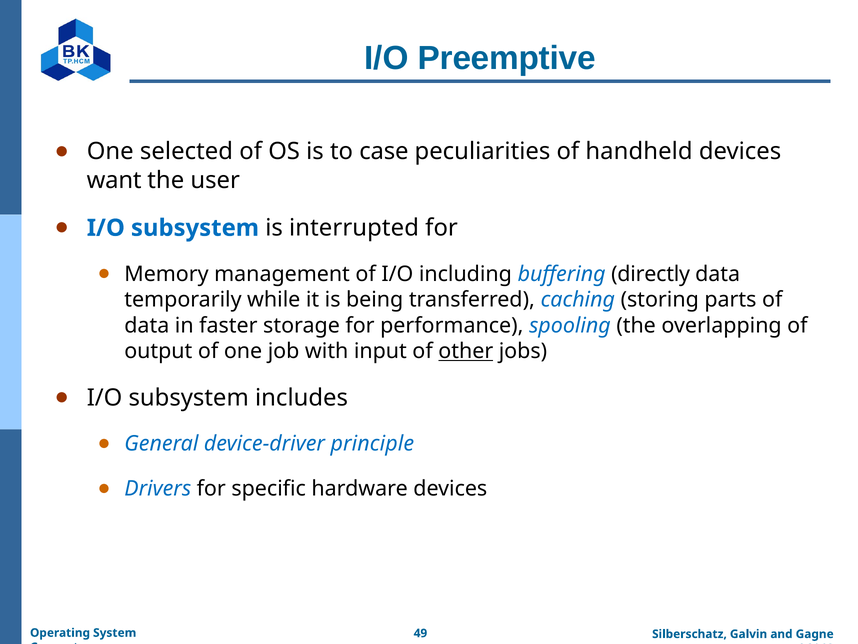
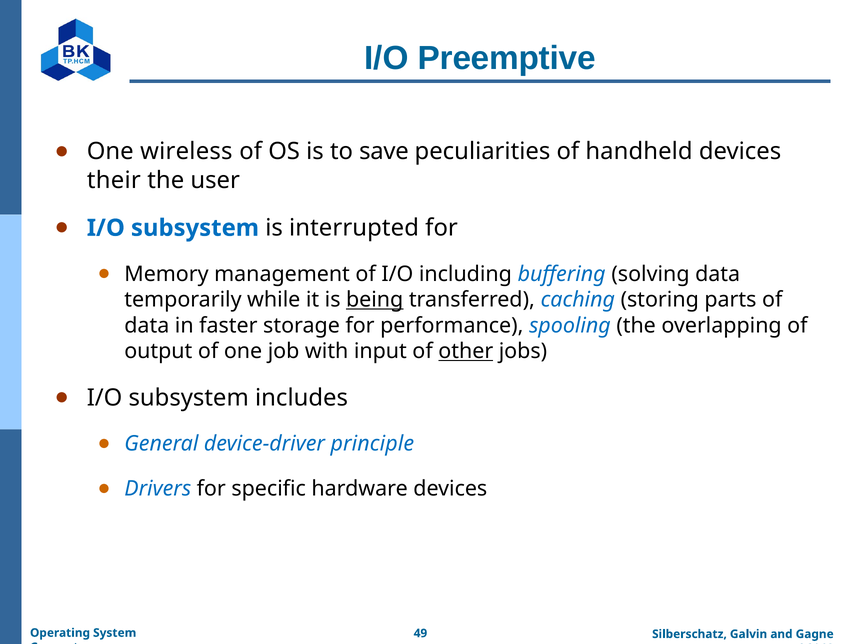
selected: selected -> wireless
case: case -> save
want: want -> their
directly: directly -> solving
being underline: none -> present
